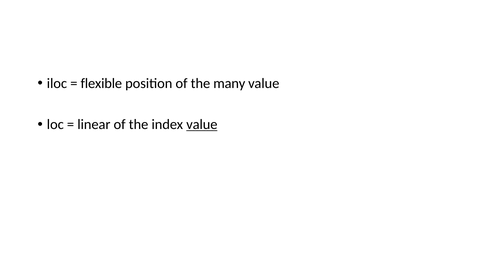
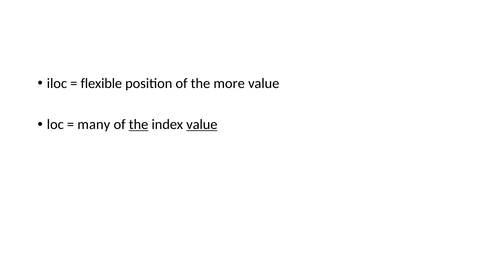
many: many -> more
linear: linear -> many
the at (139, 125) underline: none -> present
